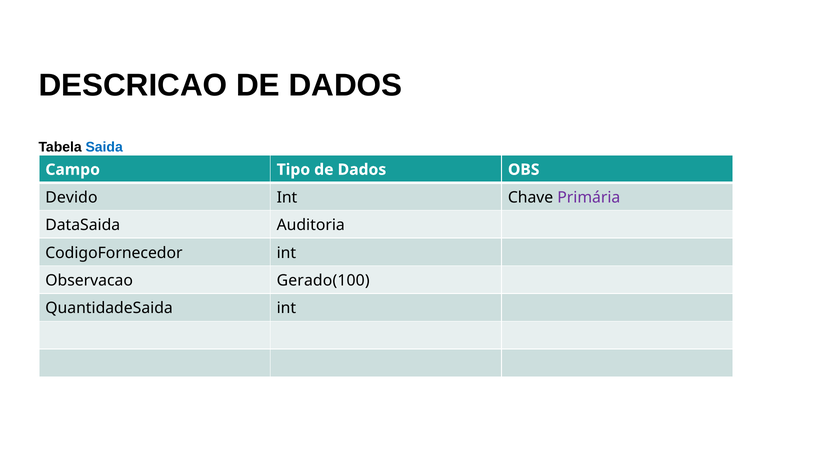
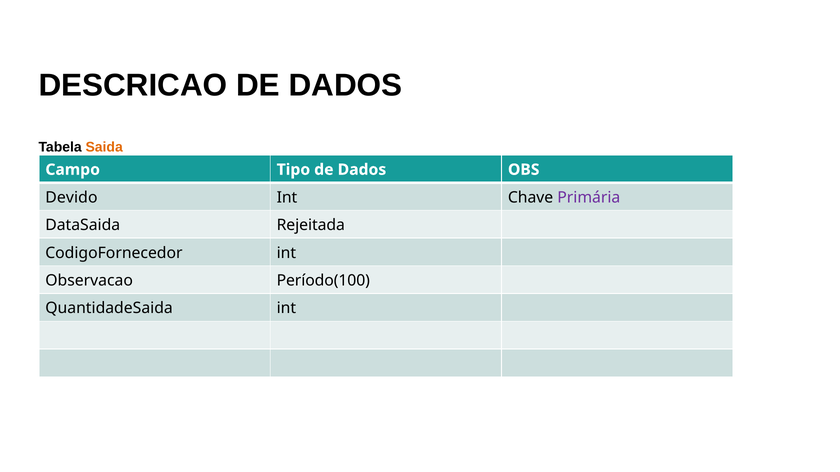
Saida colour: blue -> orange
Auditoria: Auditoria -> Rejeitada
Gerado(100: Gerado(100 -> Período(100
